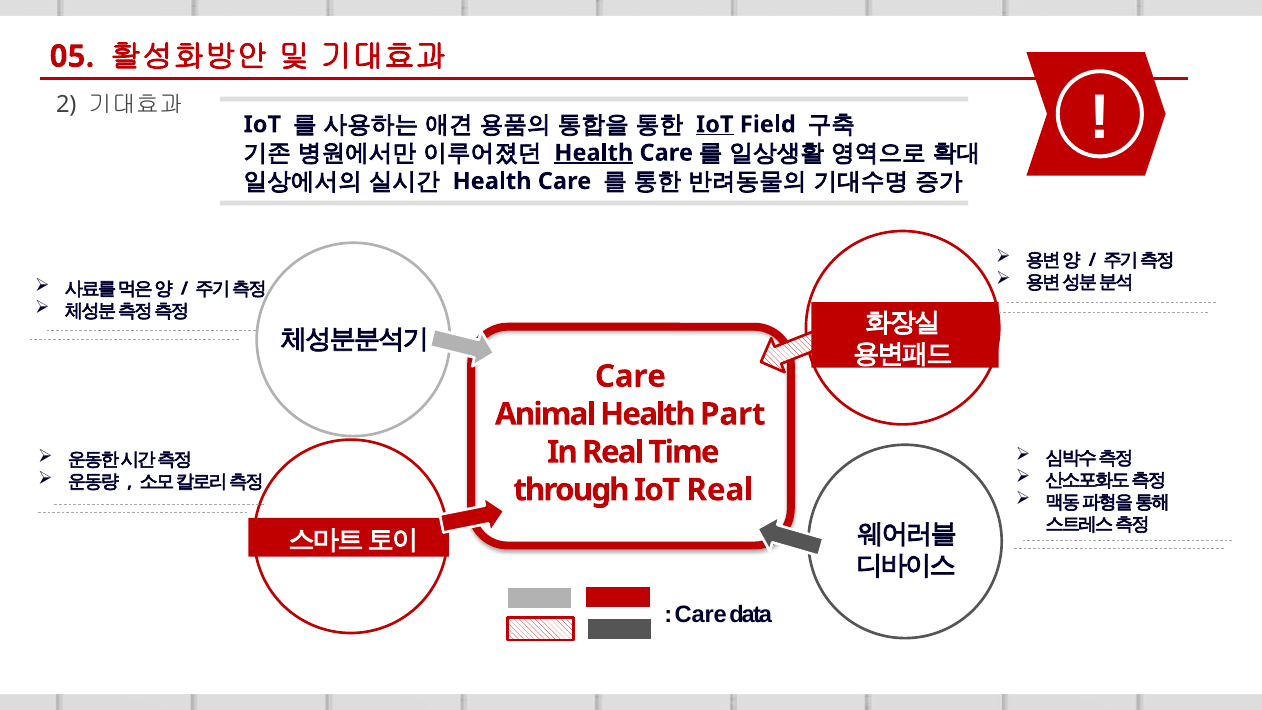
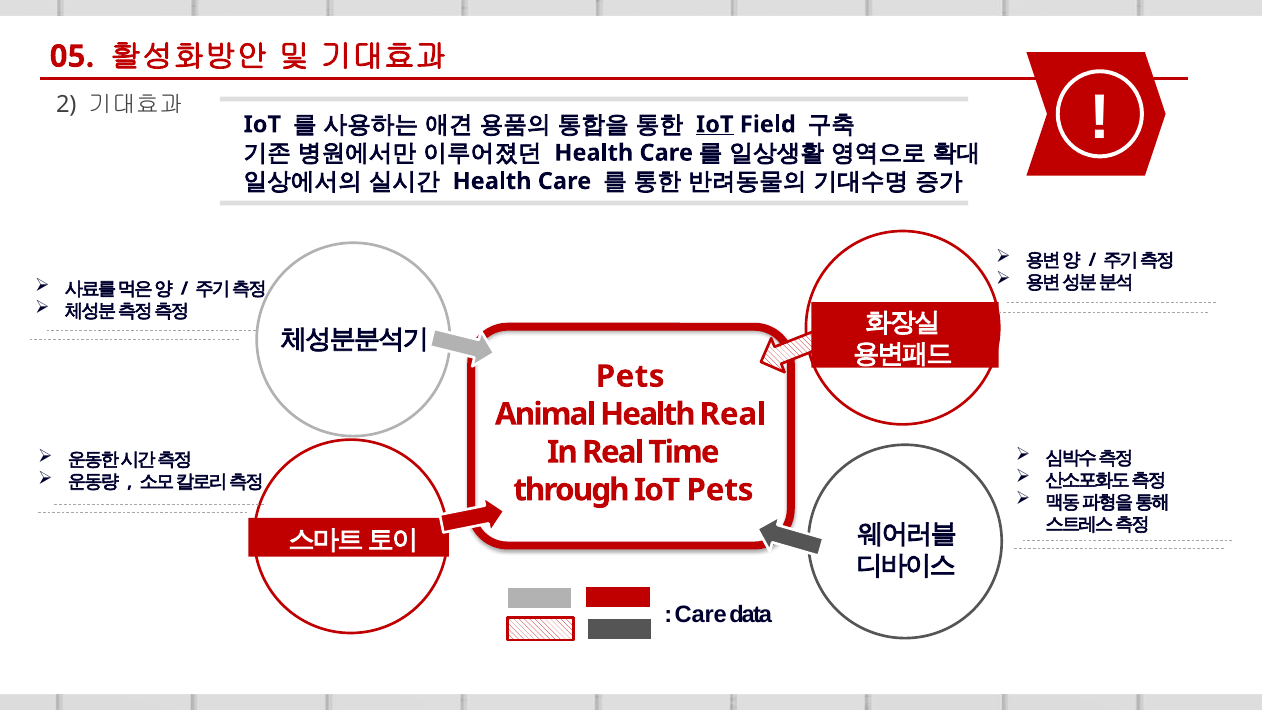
Health at (594, 153) underline: present -> none
Care at (630, 376): Care -> Pets
Health Part: Part -> Real
IoT Real: Real -> Pets
